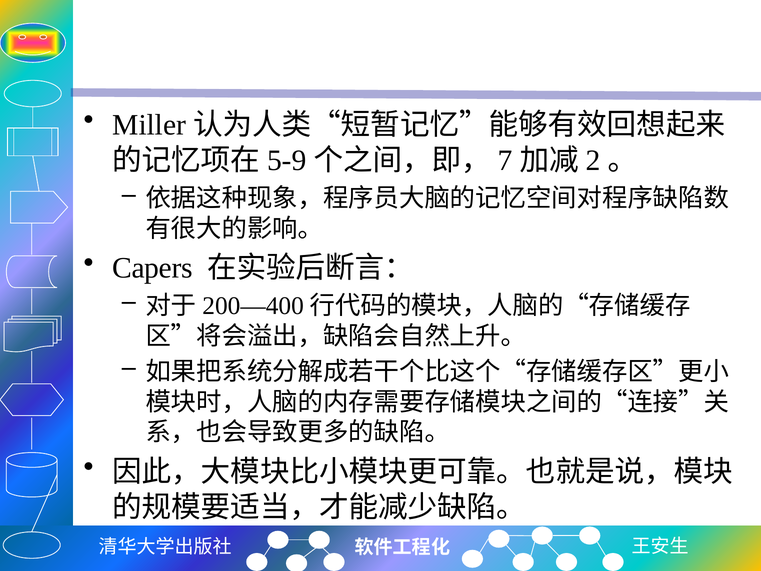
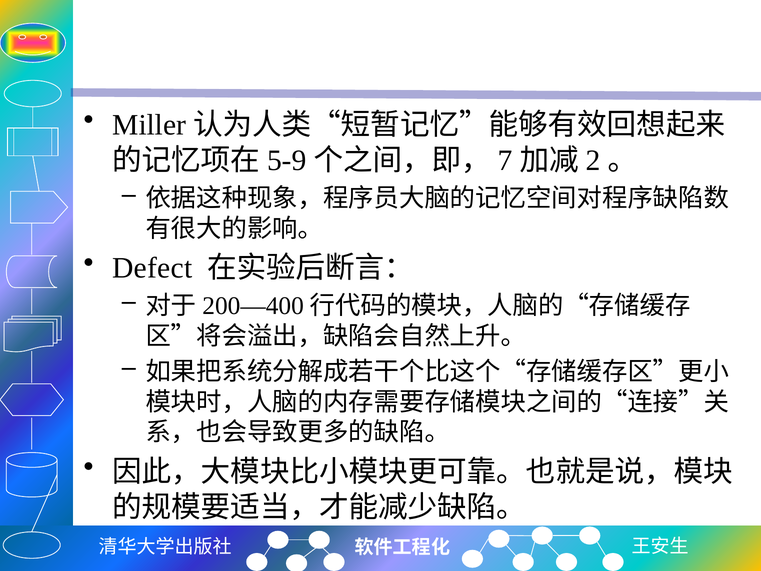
Capers: Capers -> Defect
